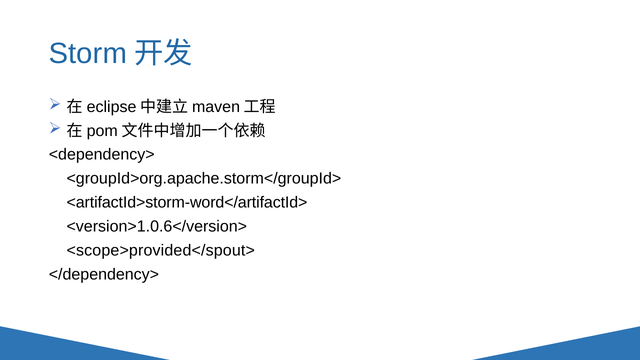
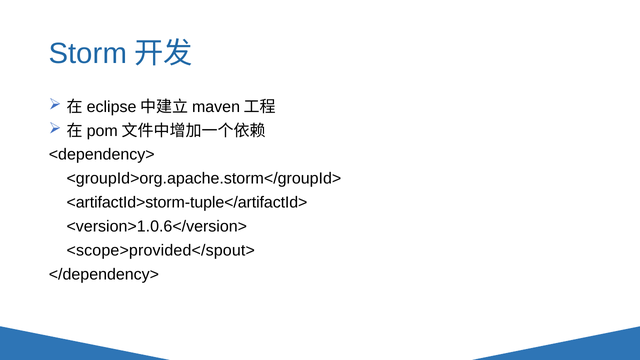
<artifactId>storm-word</artifactId>: <artifactId>storm-word</artifactId> -> <artifactId>storm-tuple</artifactId>
